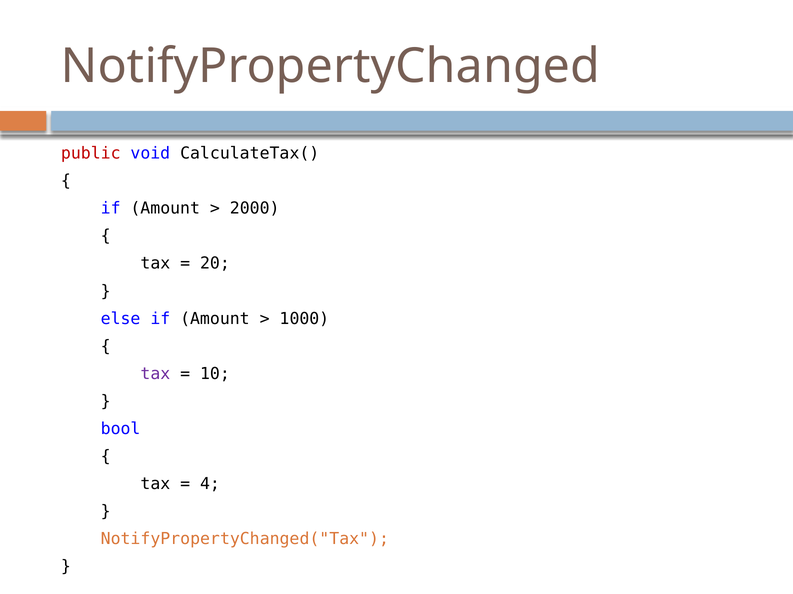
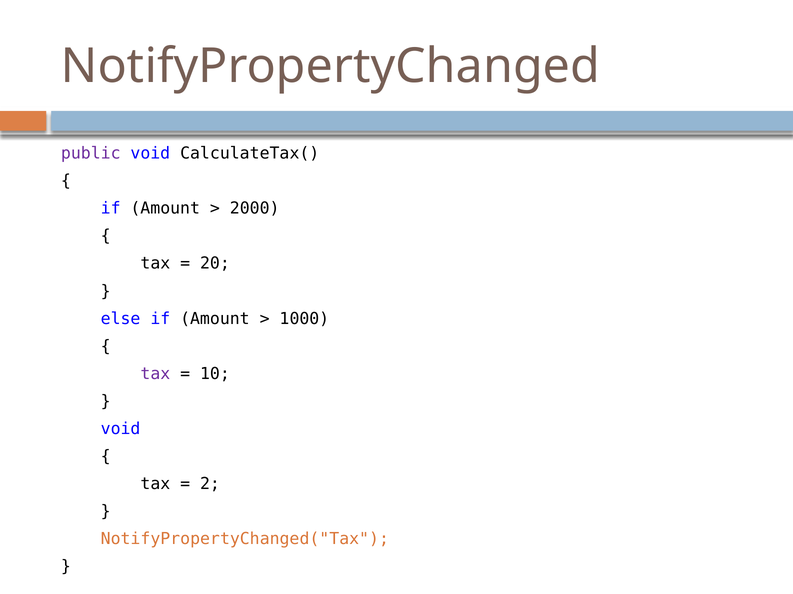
public colour: red -> purple
bool at (121, 429): bool -> void
4: 4 -> 2
